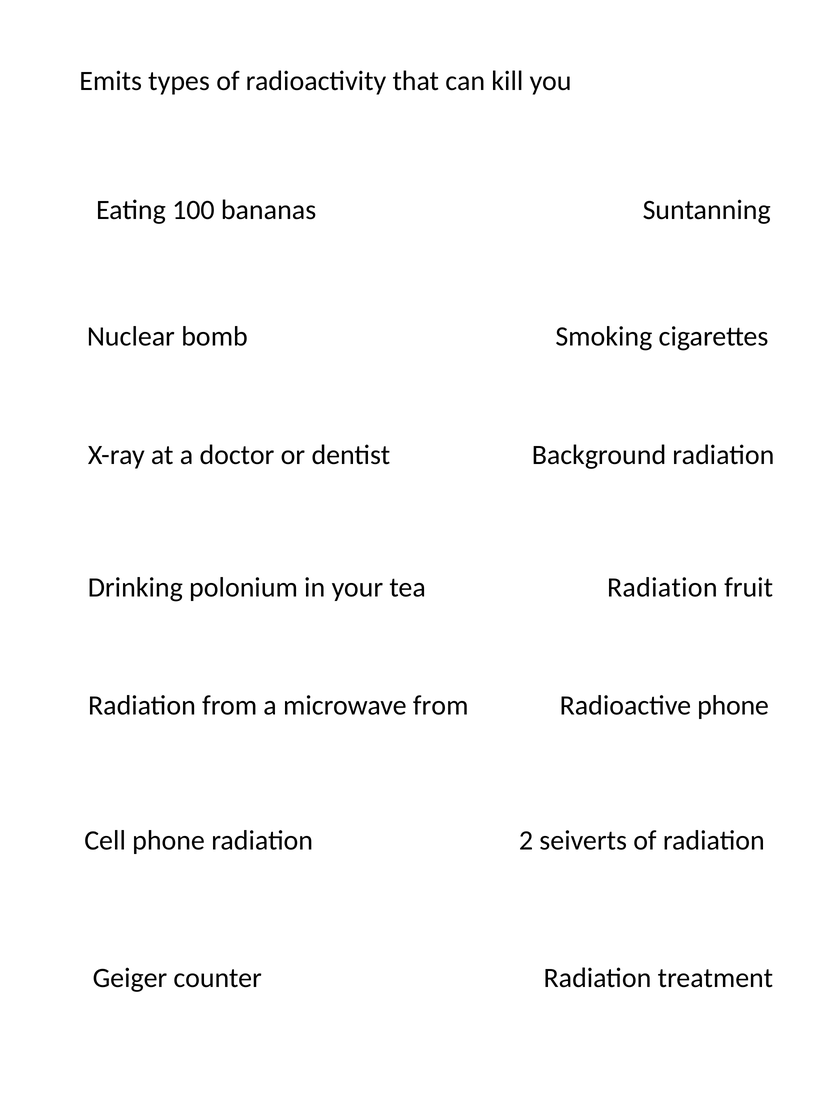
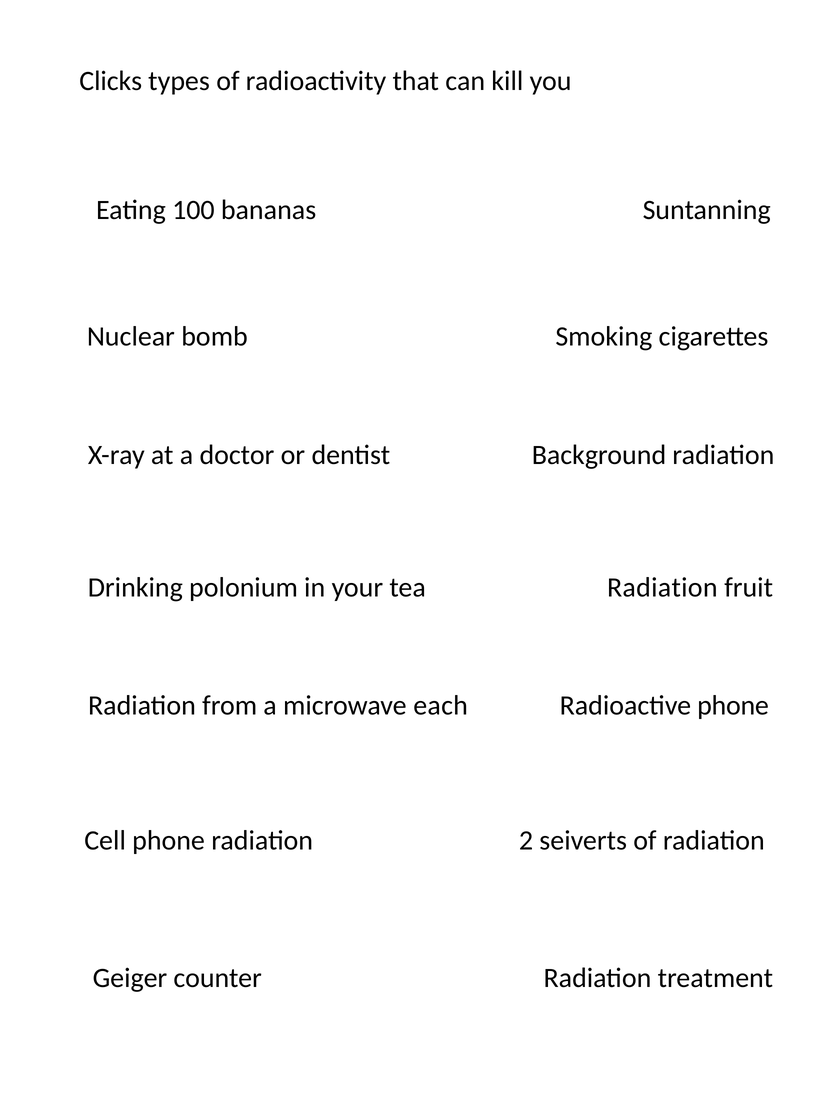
Emits: Emits -> Clicks
microwave from: from -> each
